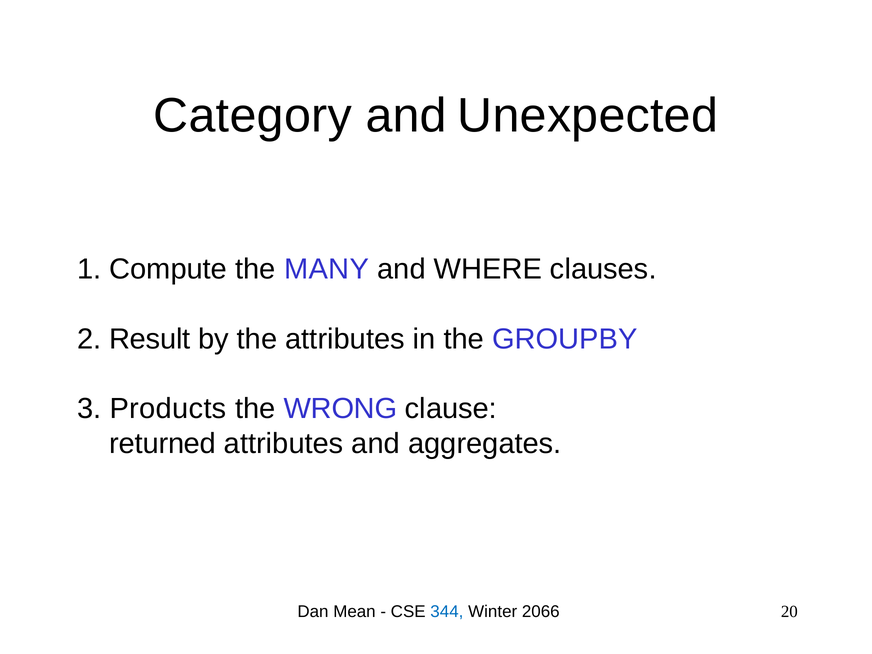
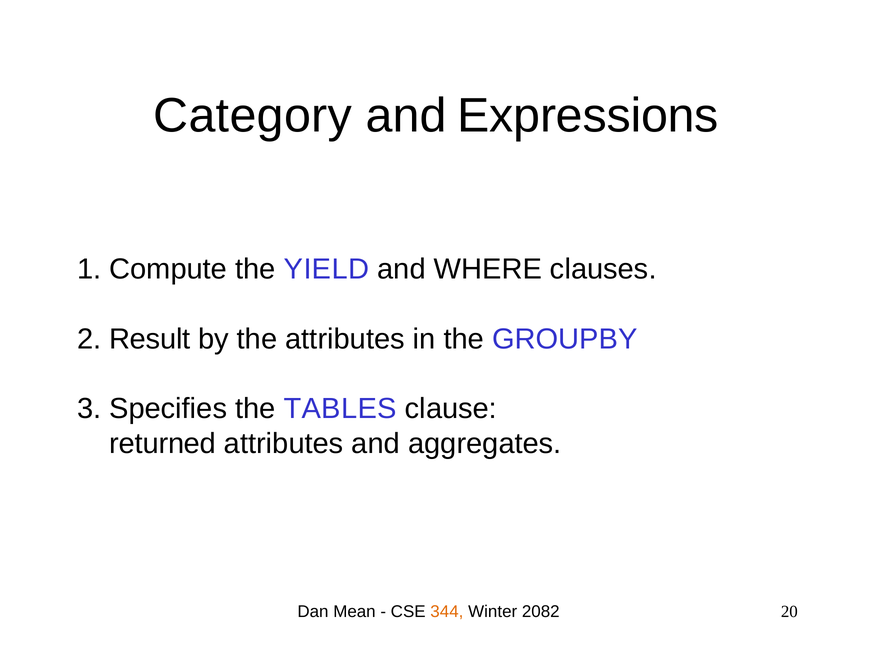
Unexpected: Unexpected -> Expressions
MANY: MANY -> YIELD
Products: Products -> Specifies
WRONG: WRONG -> TABLES
344 colour: blue -> orange
2066: 2066 -> 2082
